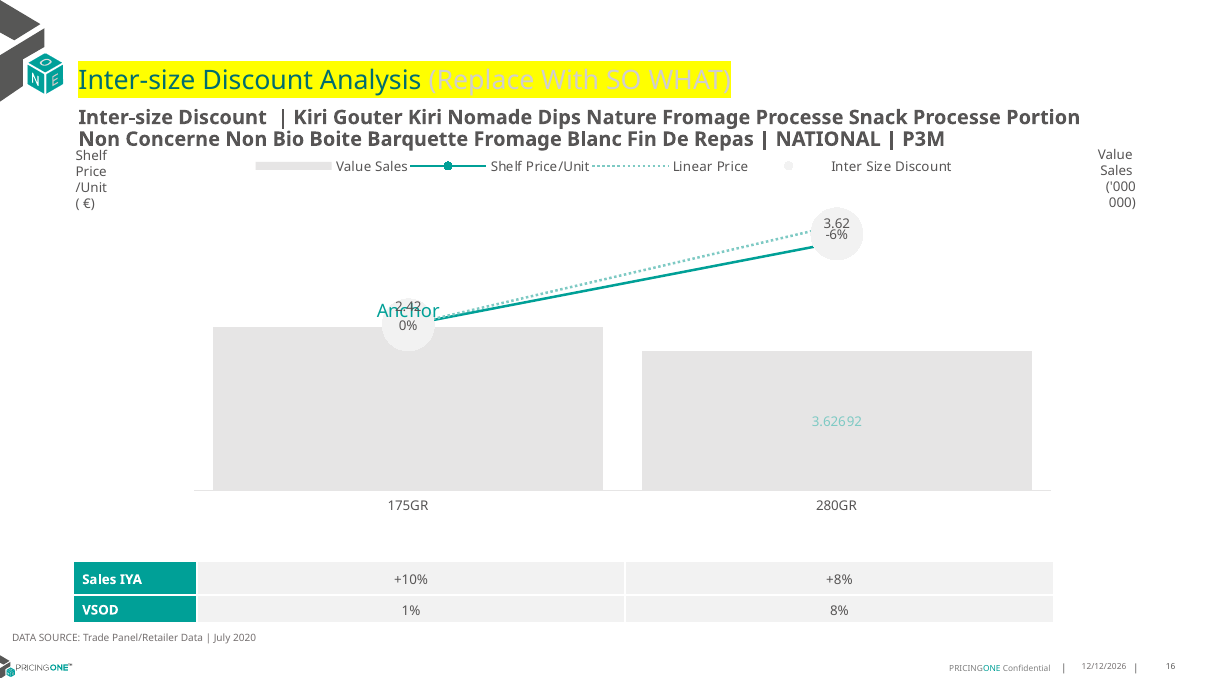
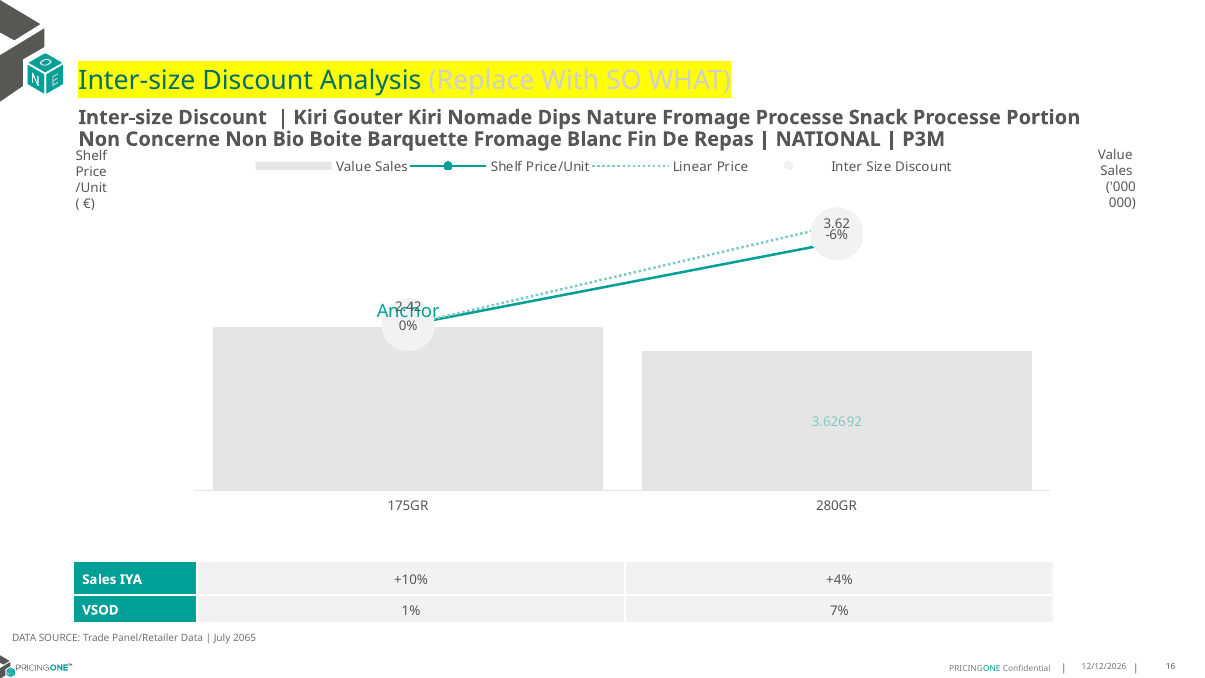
+8%: +8% -> +4%
8%: 8% -> 7%
2020: 2020 -> 2065
